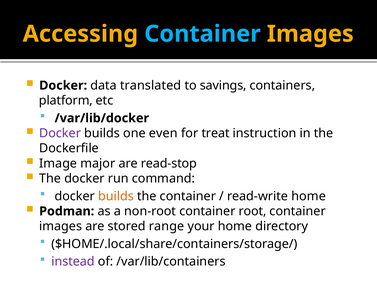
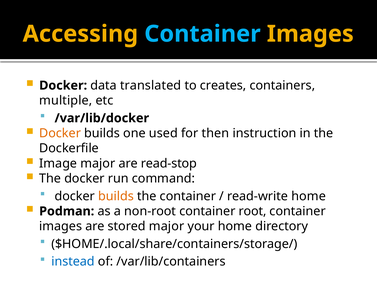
savings: savings -> creates
platform: platform -> multiple
Docker at (60, 133) colour: purple -> orange
even: even -> used
treat: treat -> then
stored range: range -> major
instead colour: purple -> blue
